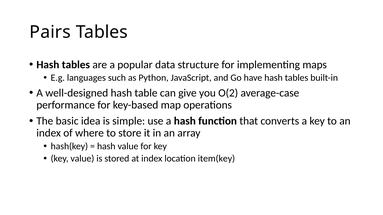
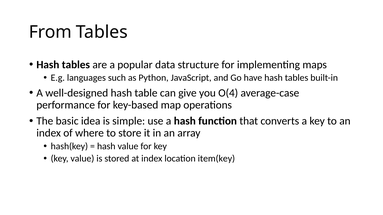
Pairs: Pairs -> From
O(2: O(2 -> O(4
